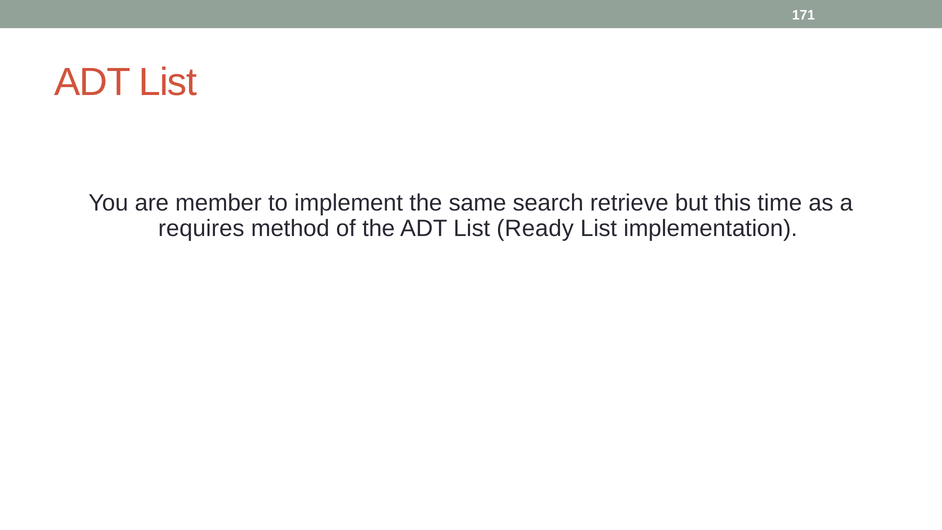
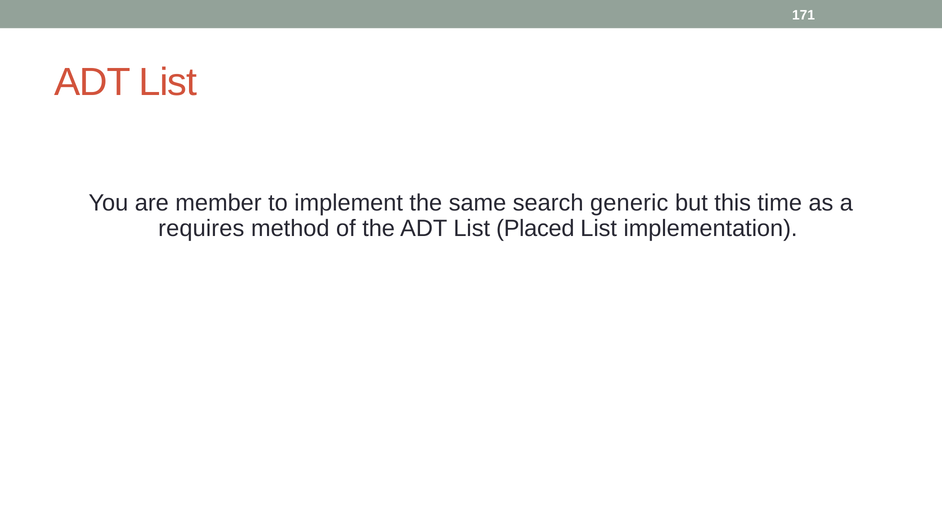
retrieve: retrieve -> generic
Ready: Ready -> Placed
